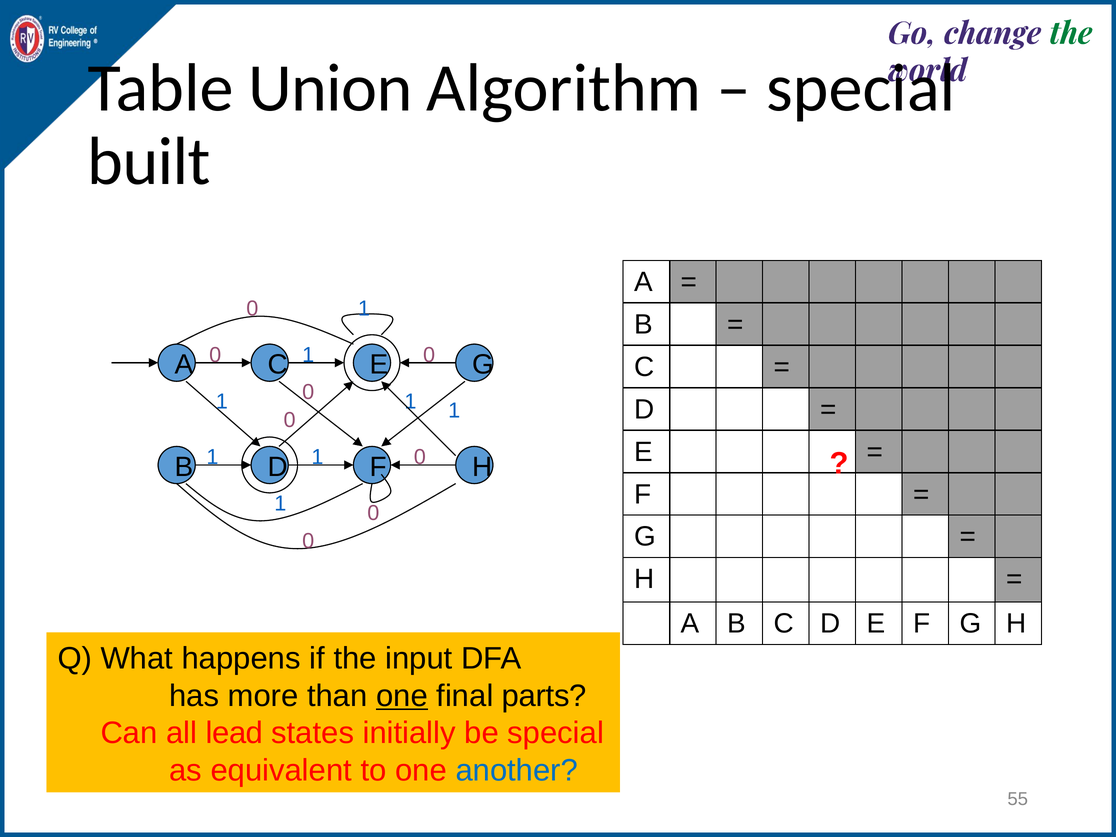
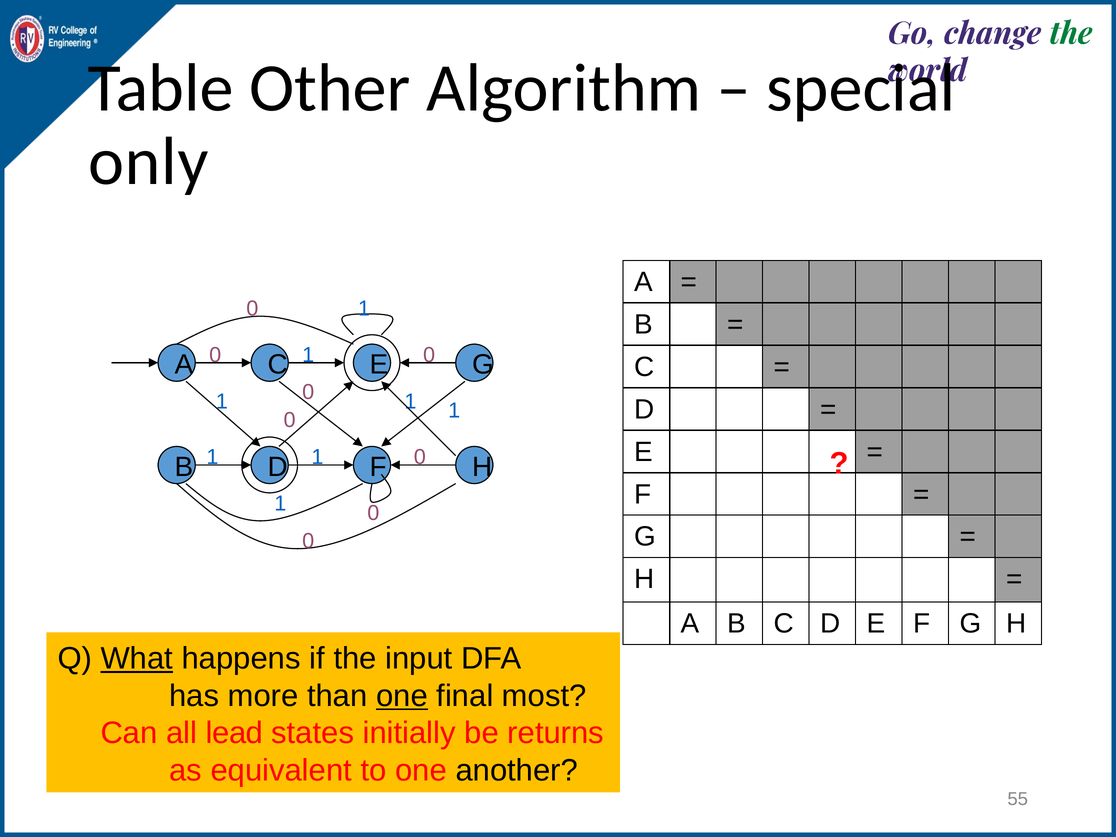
Union: Union -> Other
built: built -> only
What underline: none -> present
parts: parts -> most
be special: special -> returns
another colour: blue -> black
